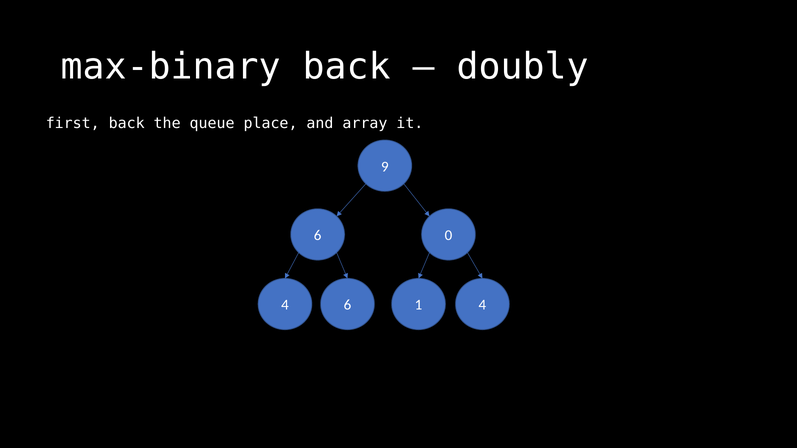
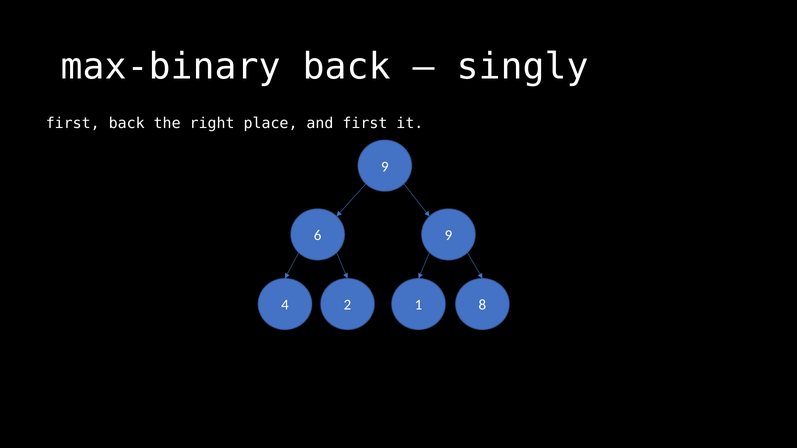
doubly: doubly -> singly
queue: queue -> right
and array: array -> first
6 0: 0 -> 9
4 6: 6 -> 2
1 4: 4 -> 8
